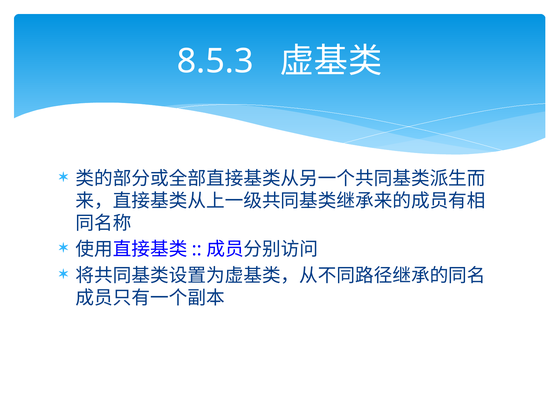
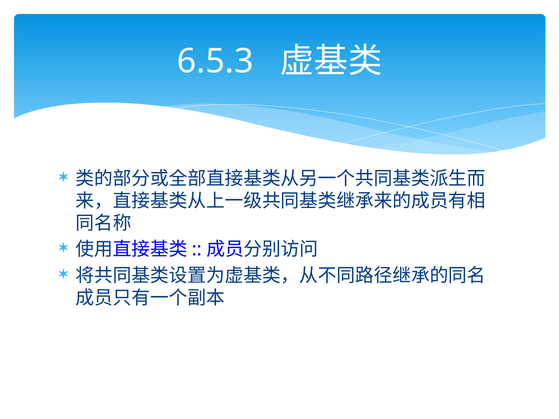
8.5.3: 8.5.3 -> 6.5.3
